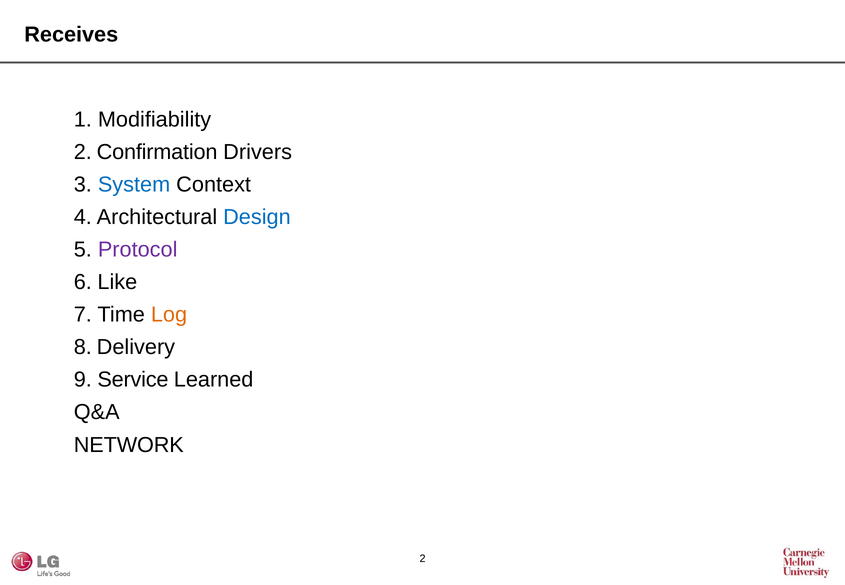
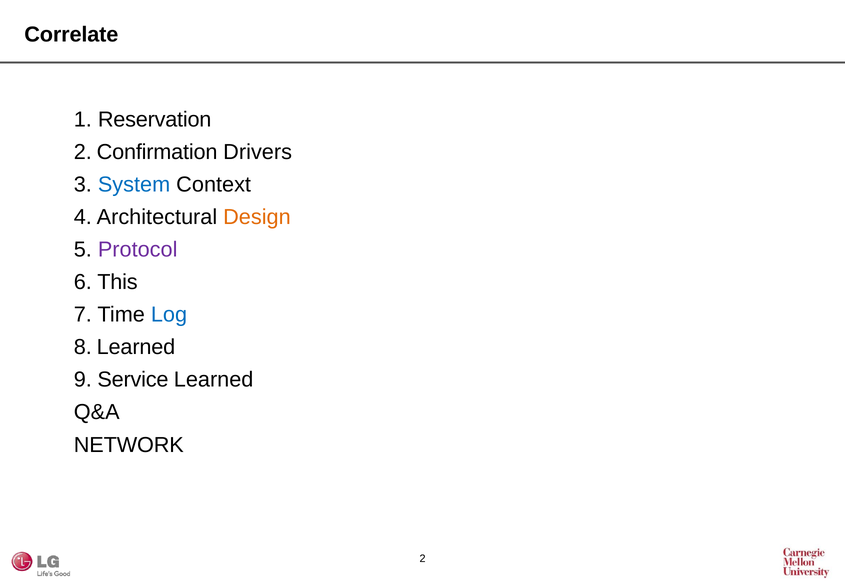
Receives: Receives -> Correlate
Modifiability: Modifiability -> Reservation
Design colour: blue -> orange
Like: Like -> This
Log colour: orange -> blue
8 Delivery: Delivery -> Learned
